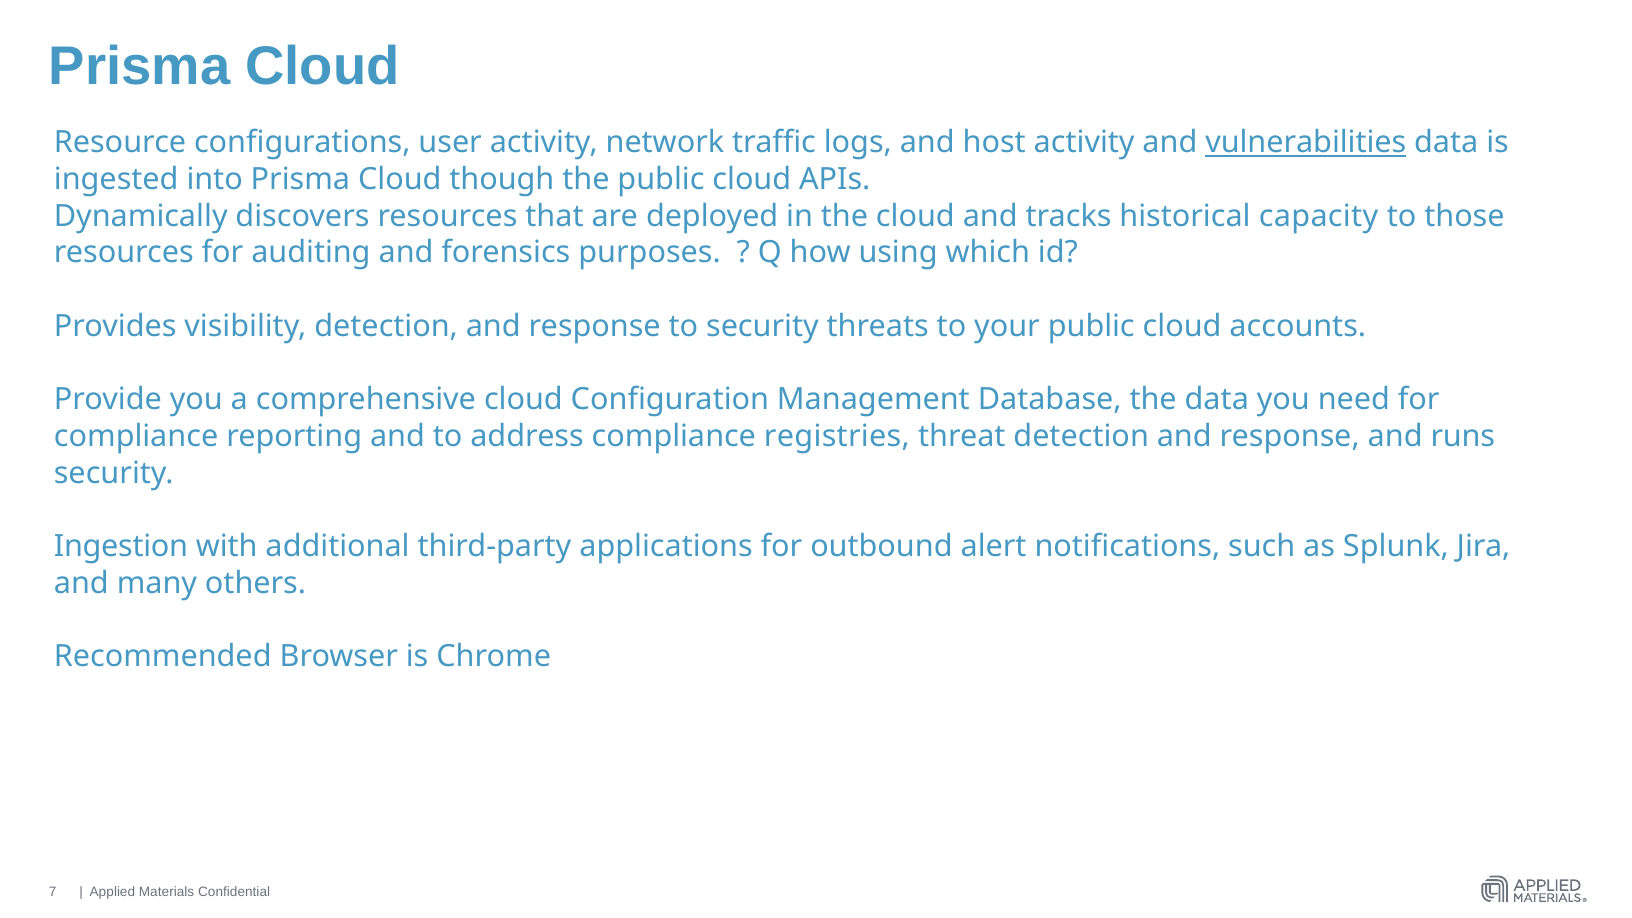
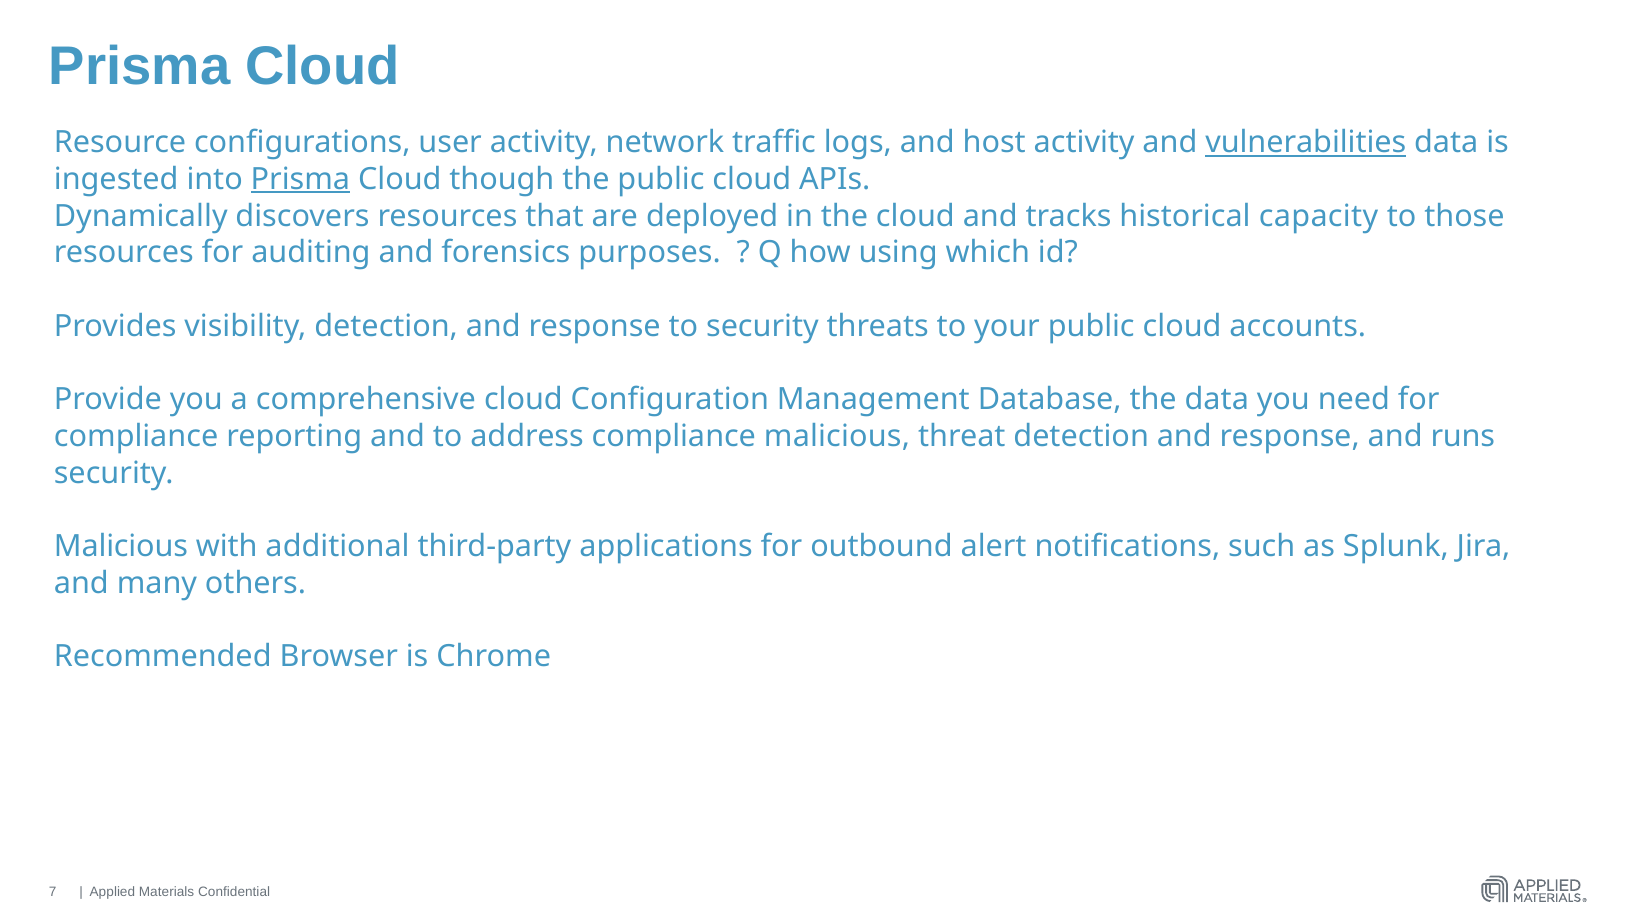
Prisma at (300, 179) underline: none -> present
compliance registries: registries -> malicious
Ingestion at (121, 547): Ingestion -> Malicious
